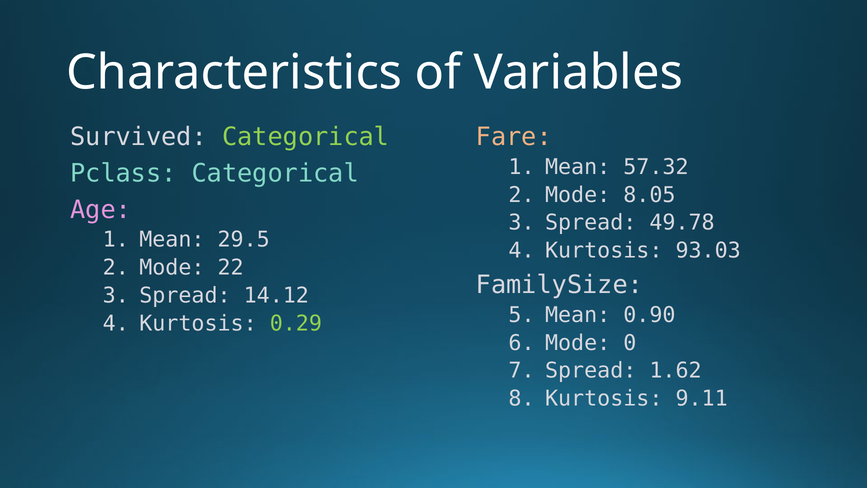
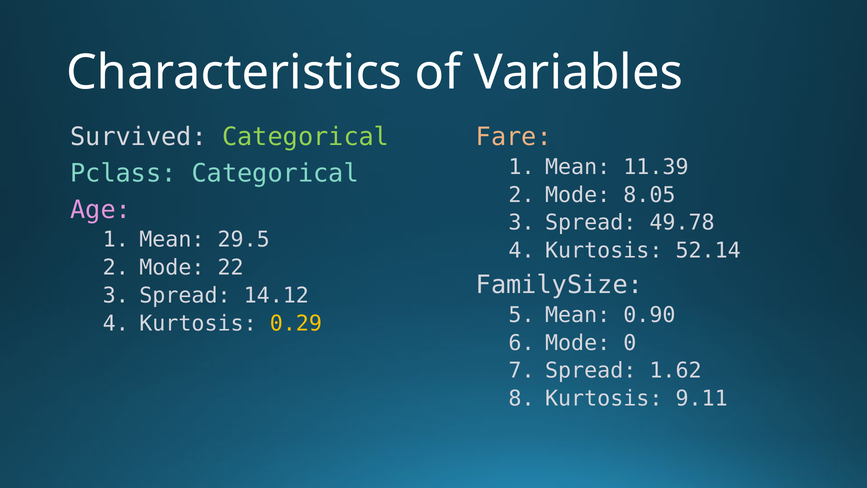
57.32: 57.32 -> 11.39
93.03: 93.03 -> 52.14
0.29 colour: light green -> yellow
